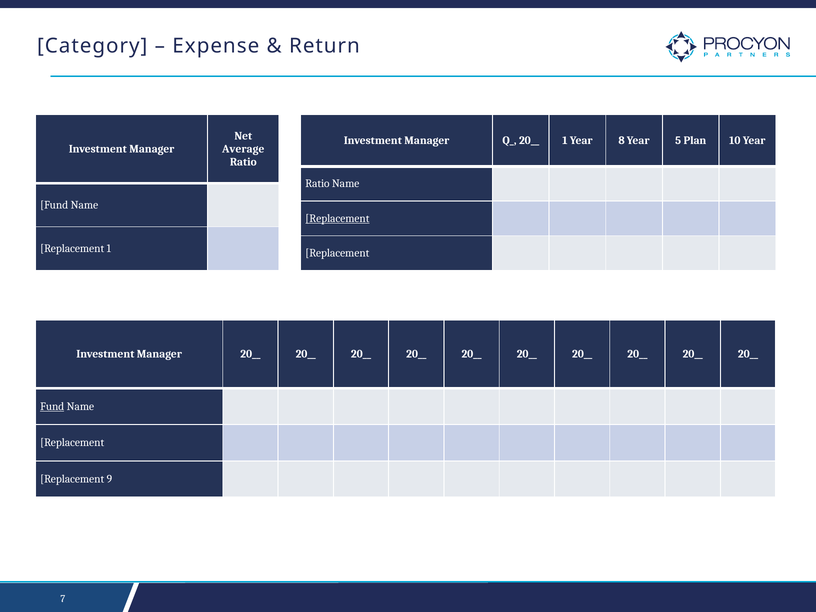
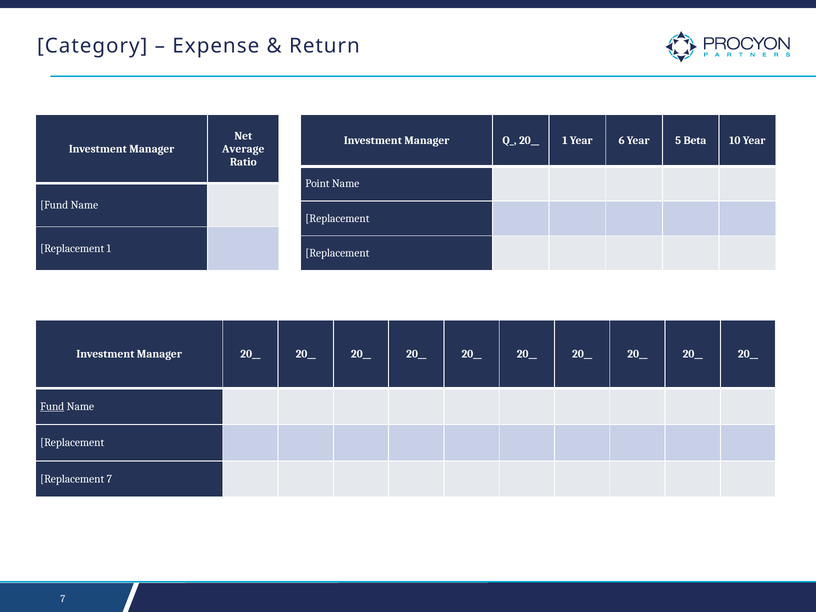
8: 8 -> 6
Plan: Plan -> Beta
Ratio at (317, 184): Ratio -> Point
Replacement at (337, 218) underline: present -> none
Replacement 9: 9 -> 7
